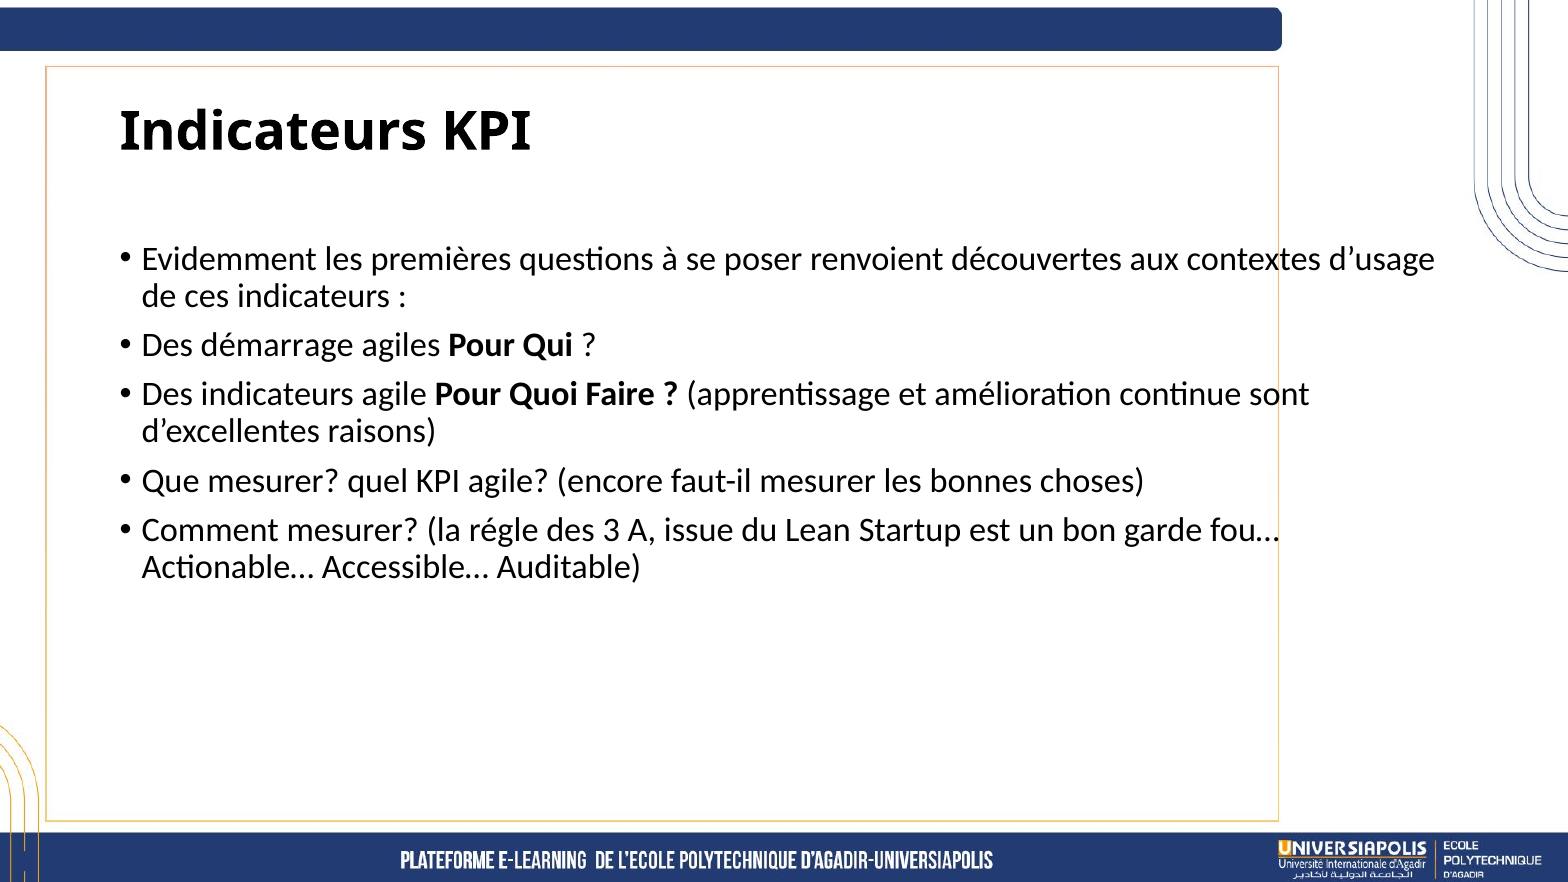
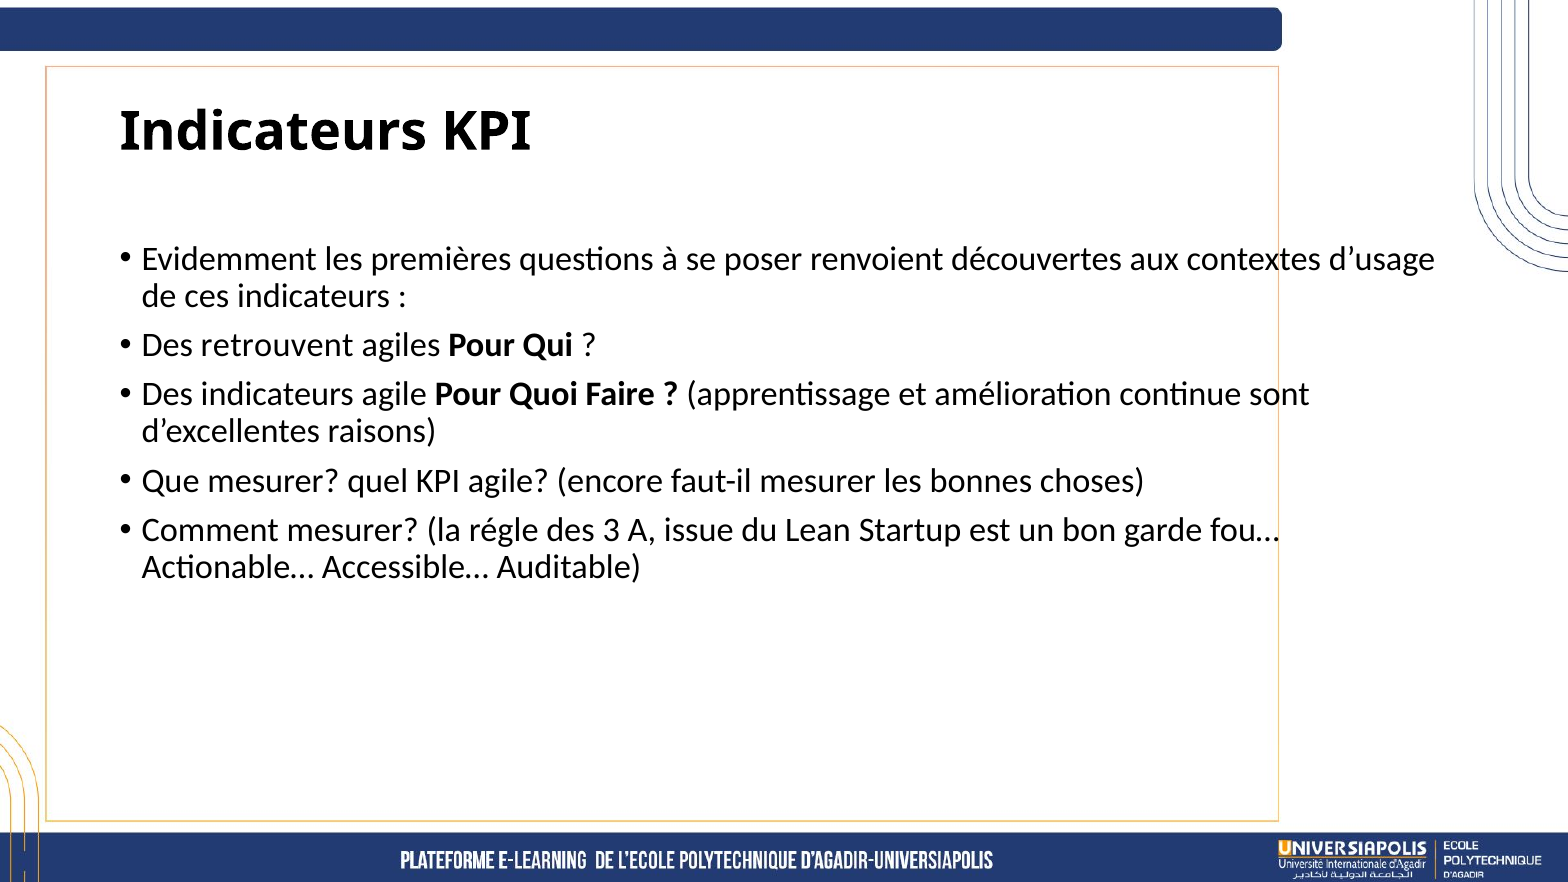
démarrage: démarrage -> retrouvent
